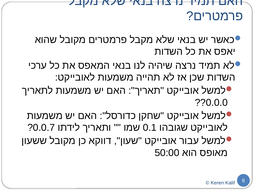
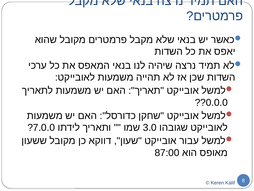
0.0.7: 0.0.7 -> 7.0.0
0.1: 0.1 -> 3.0
50:00: 50:00 -> 87:00
